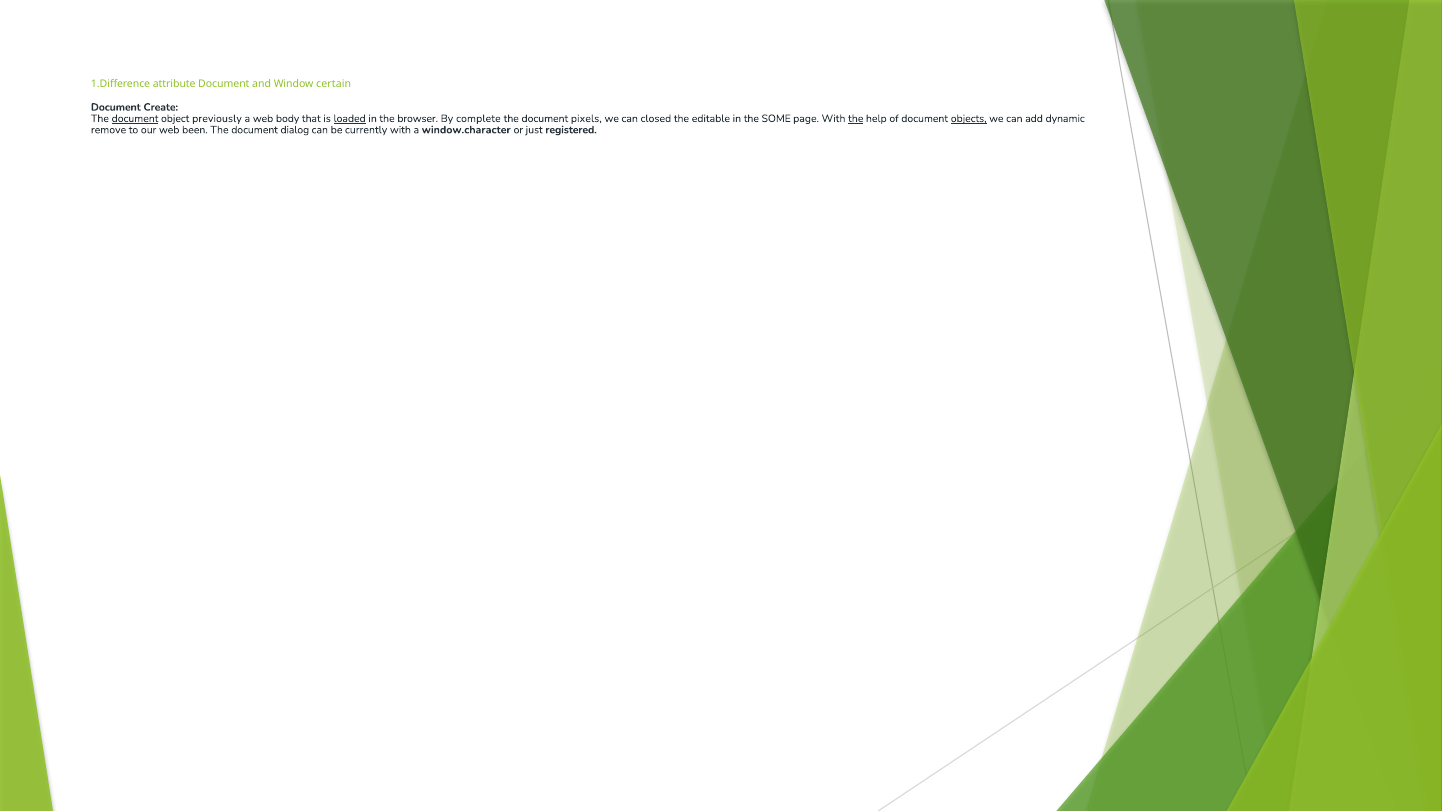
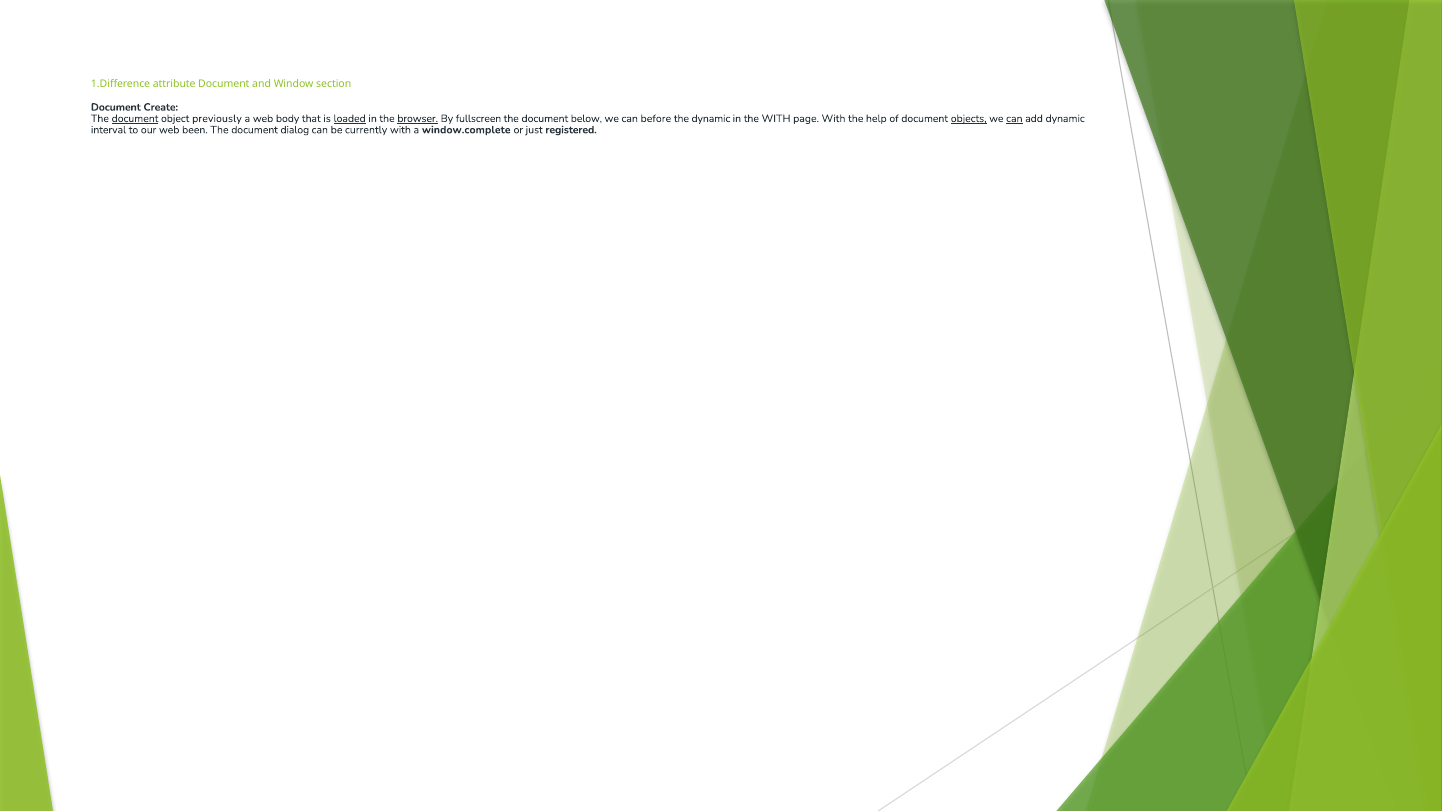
certain: certain -> section
browser underline: none -> present
complete: complete -> fullscreen
pixels: pixels -> below
closed: closed -> before
the editable: editable -> dynamic
the SOME: SOME -> WITH
the at (856, 119) underline: present -> none
can at (1014, 119) underline: none -> present
remove: remove -> interval
window.character: window.character -> window.complete
